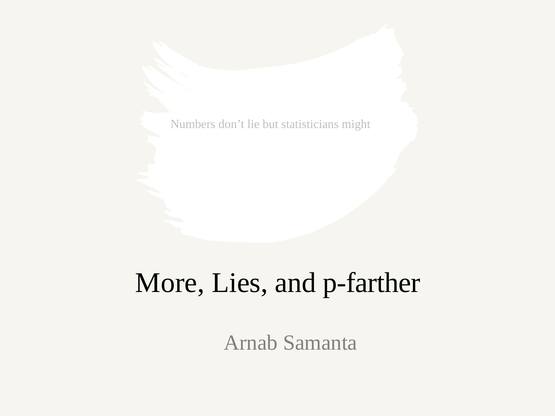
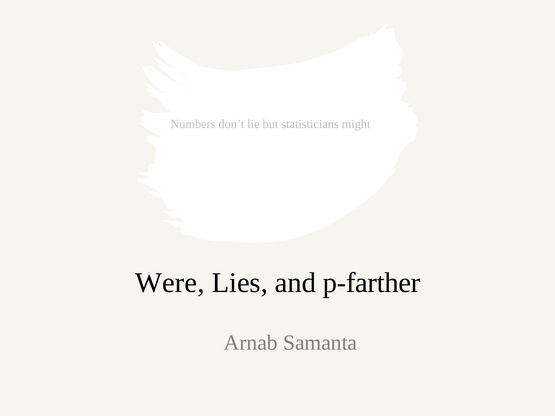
More: More -> Were
